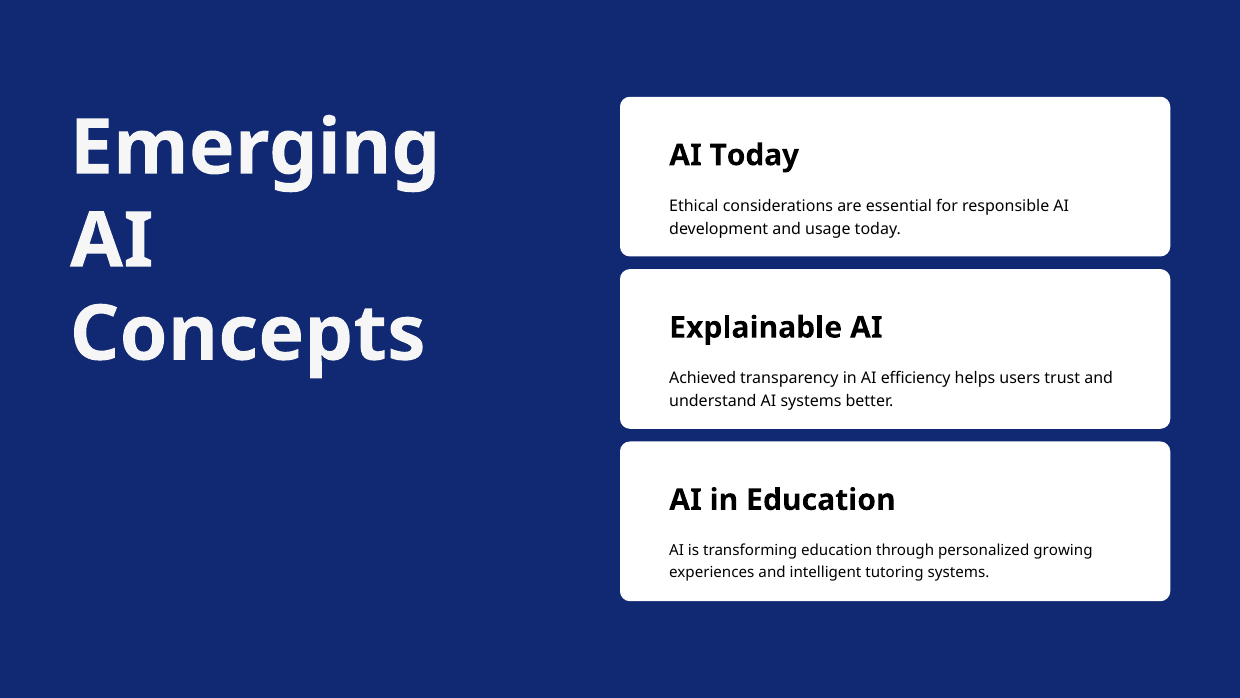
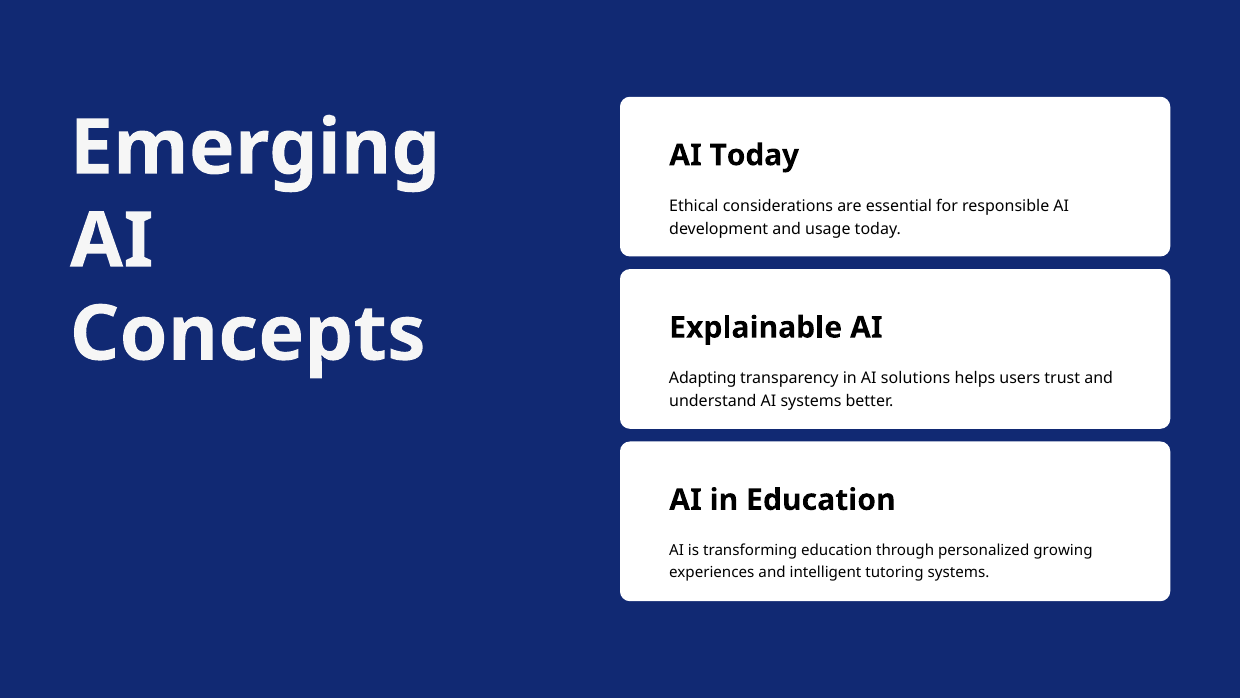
Achieved: Achieved -> Adapting
efficiency: efficiency -> solutions
